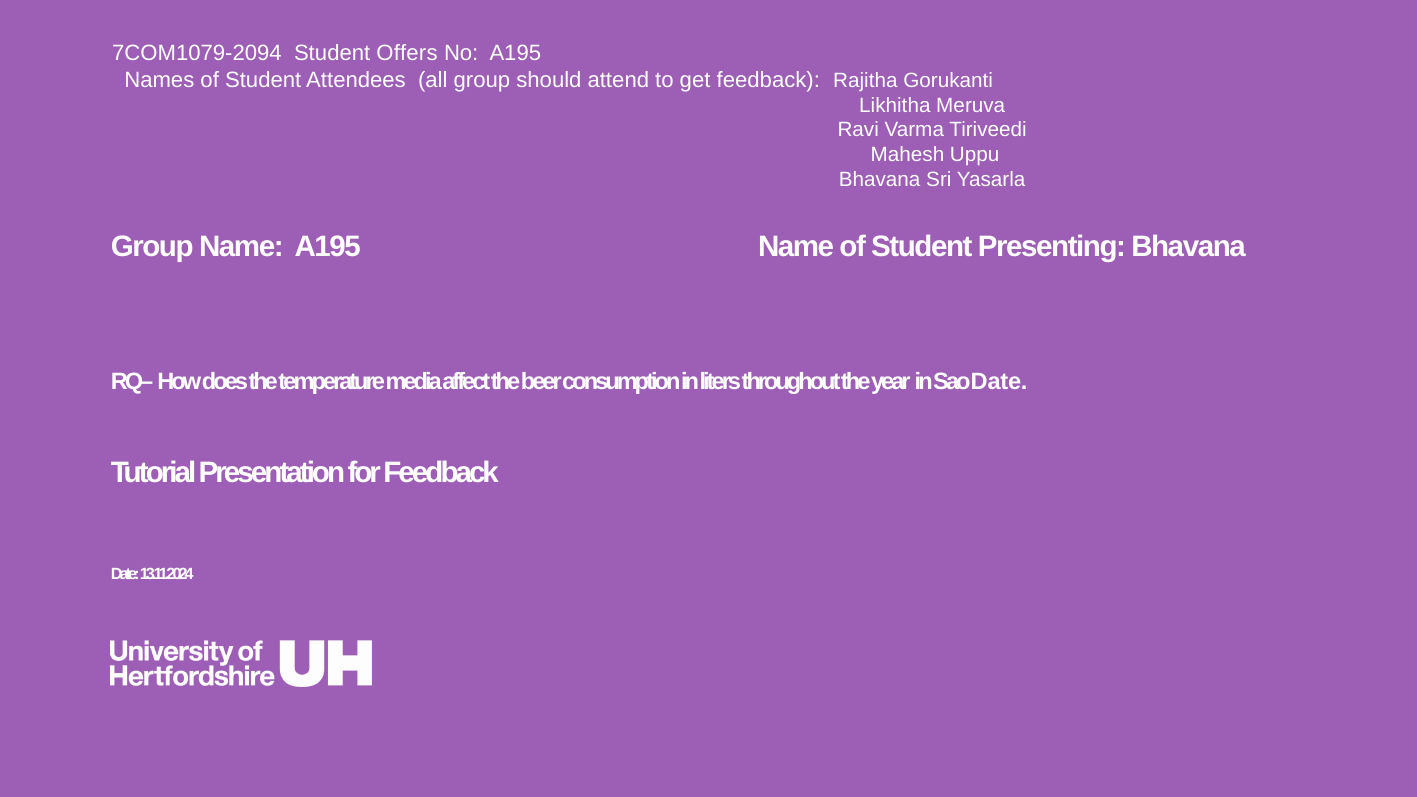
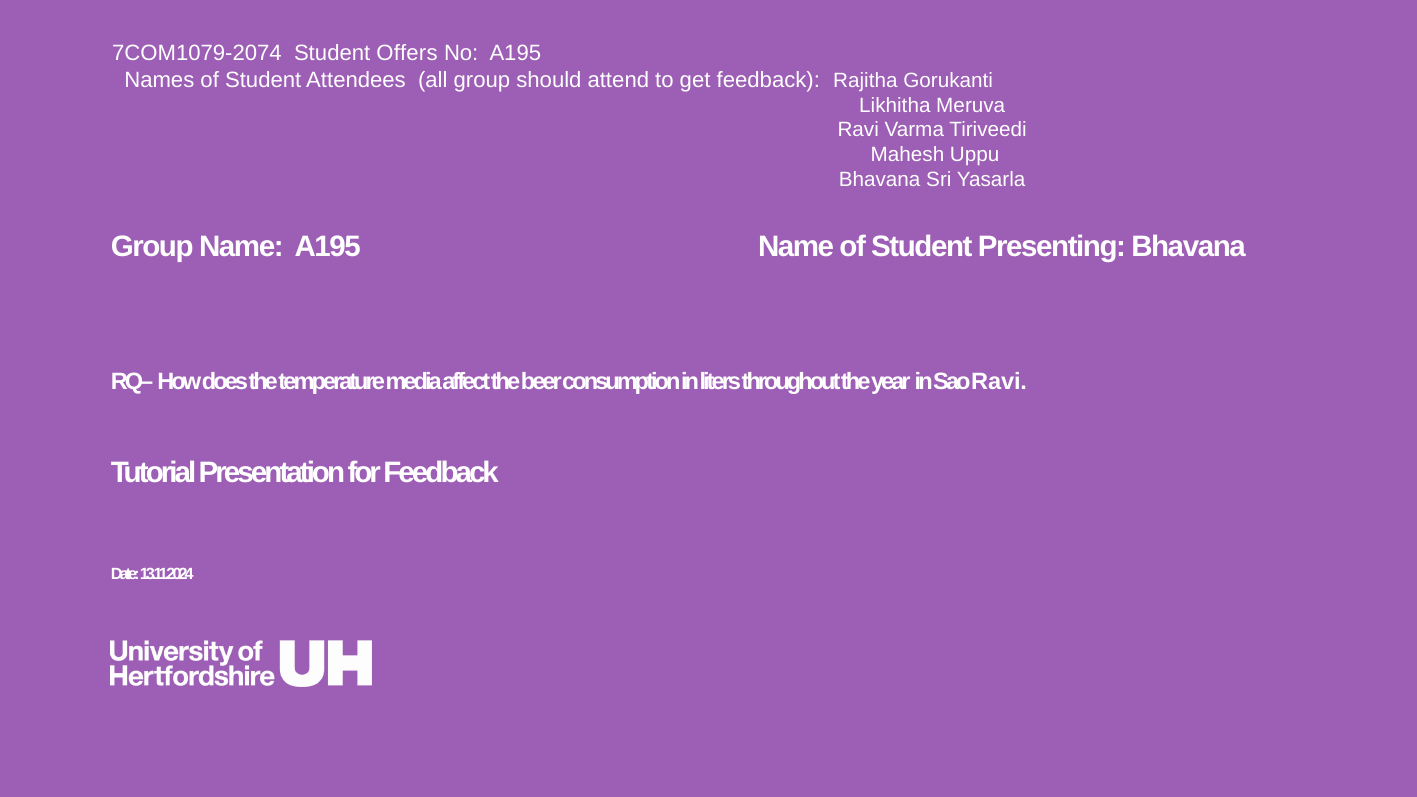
7COM1079-2094: 7COM1079-2094 -> 7COM1079-2074
Sao Date: Date -> Ravi
